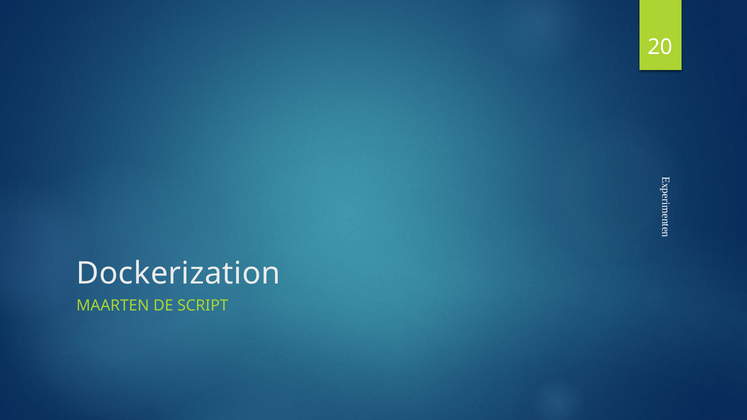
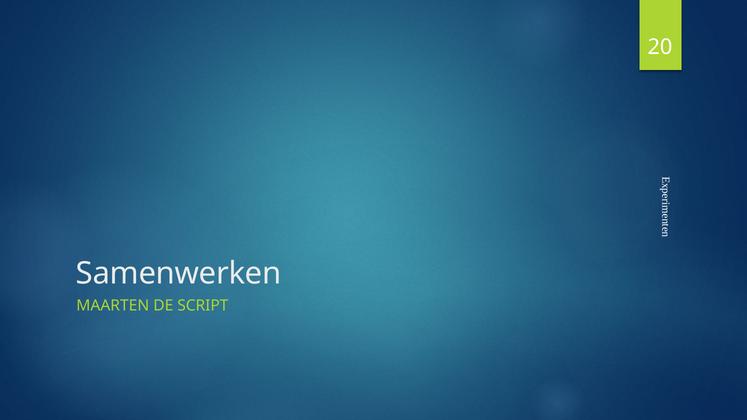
Dockerization: Dockerization -> Samenwerken
